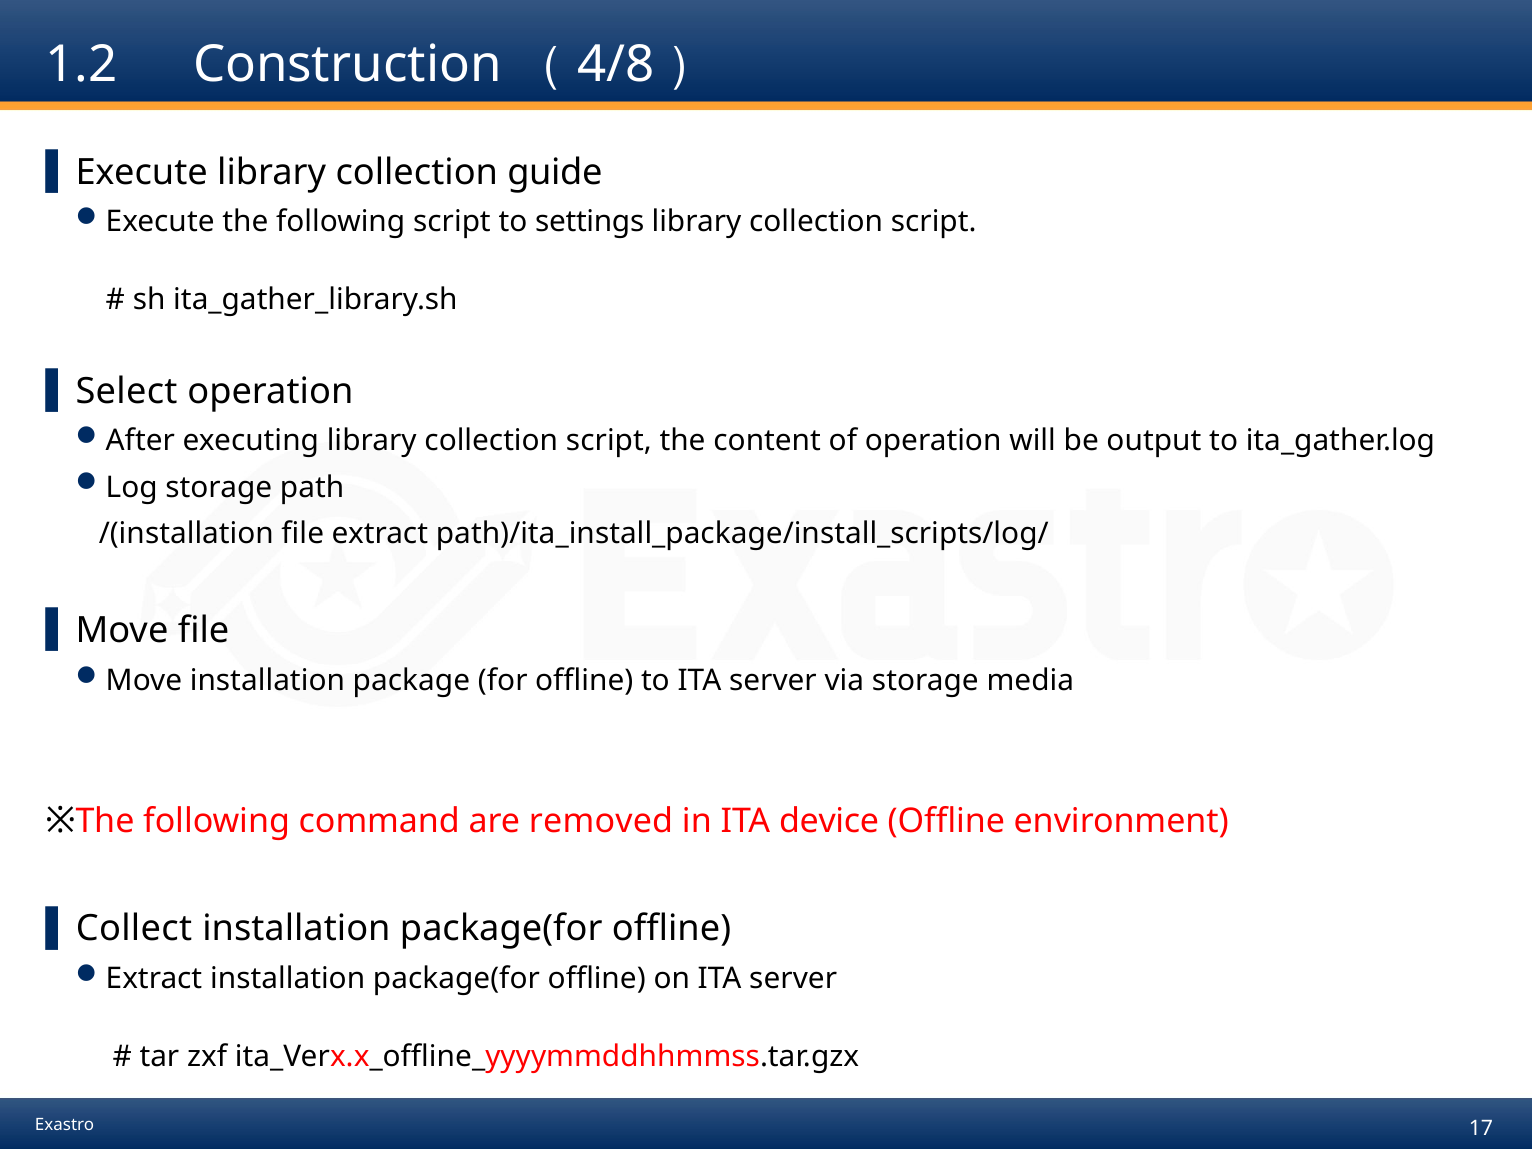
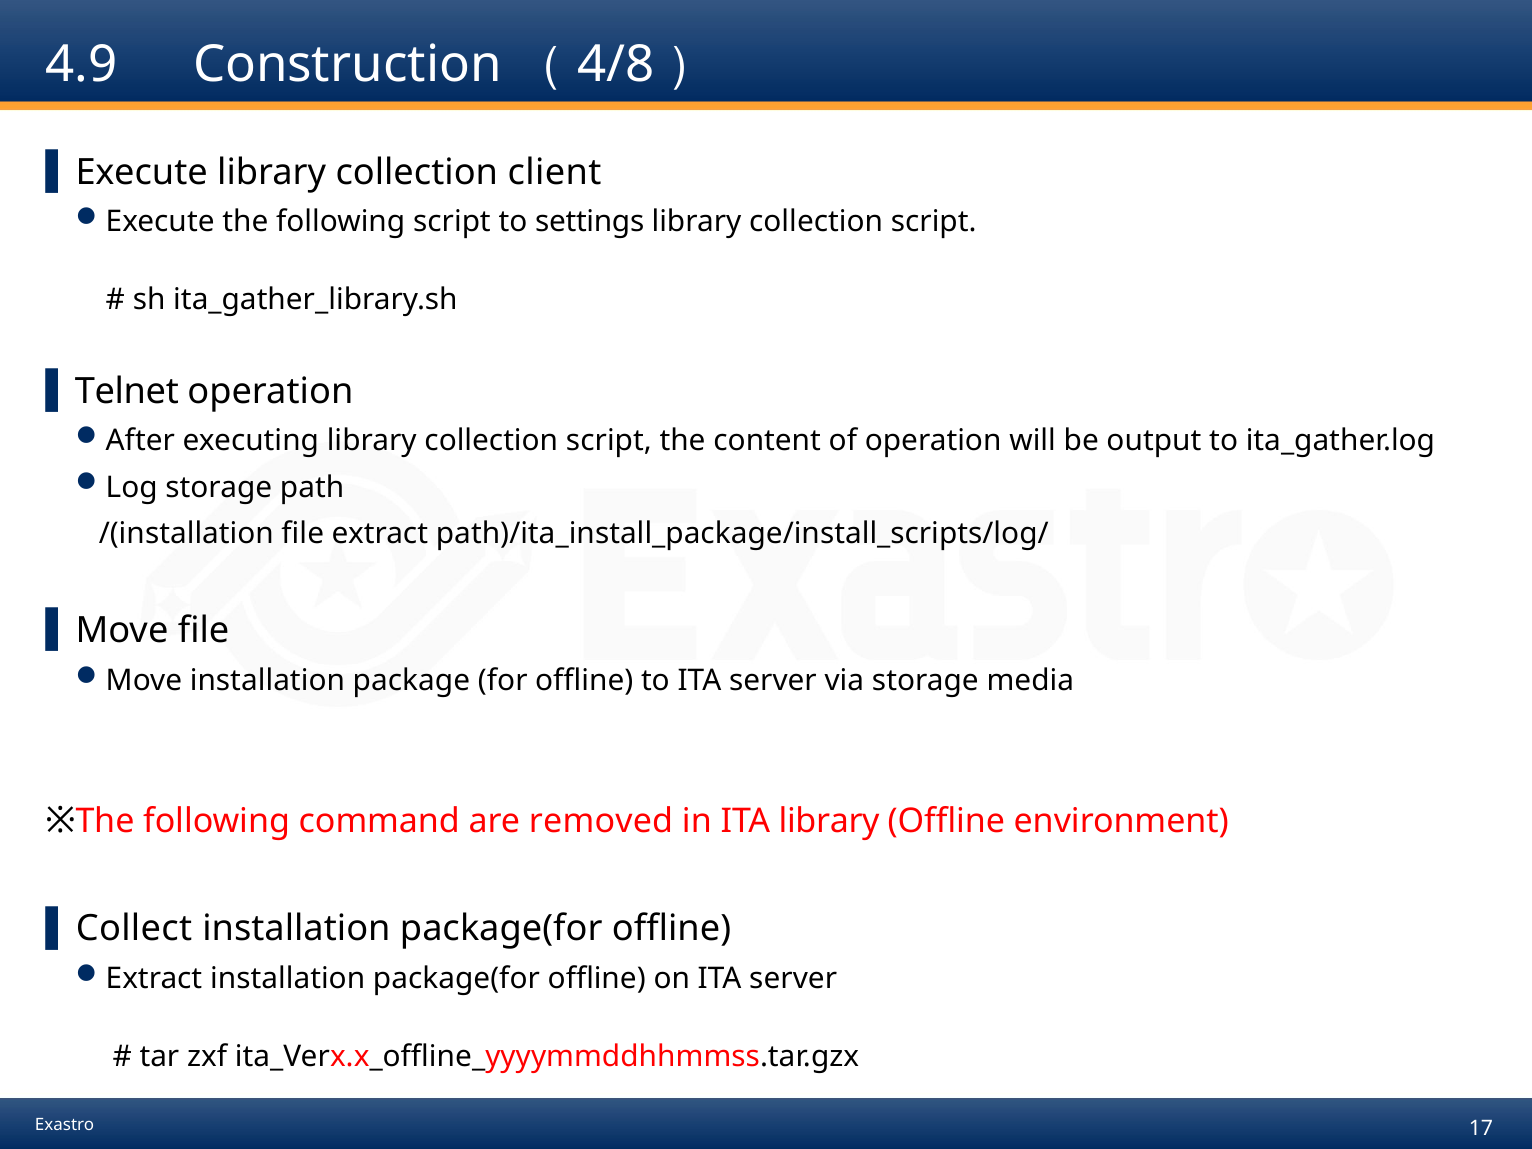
1.2: 1.2 -> 4.9
guide: guide -> client
Select: Select -> Telnet
ITA device: device -> library
